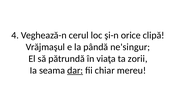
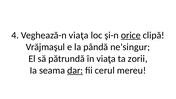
Veghează-n cerul: cerul -> viaţa
orice underline: none -> present
chiar: chiar -> cerul
